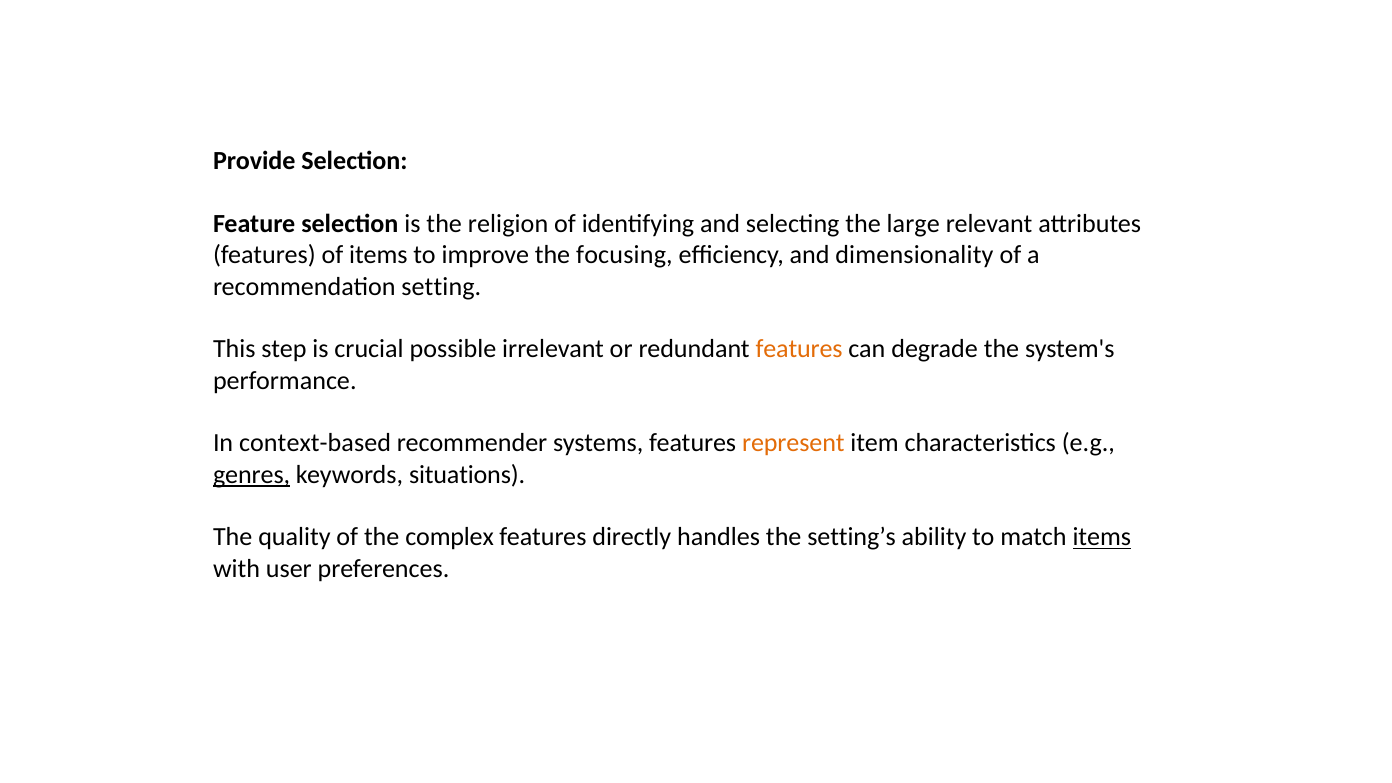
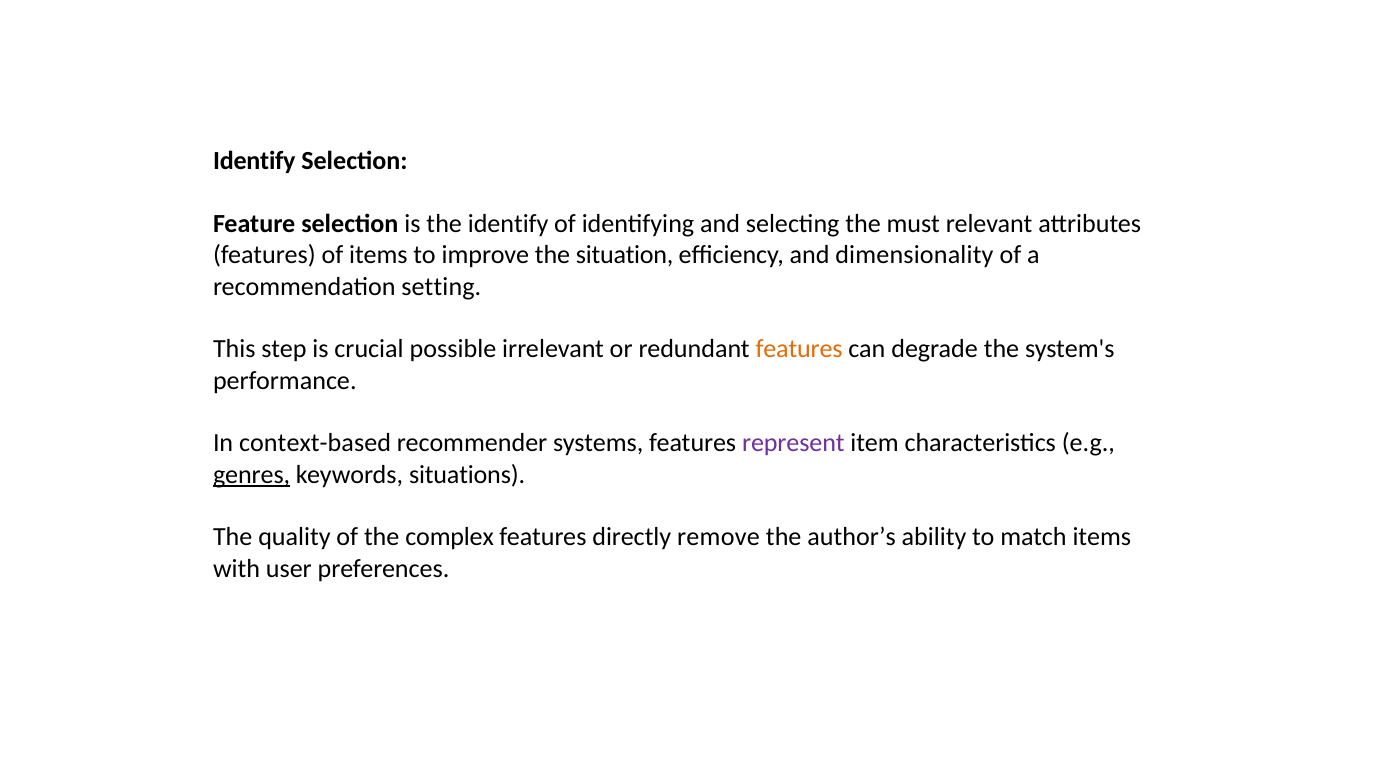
Provide at (254, 161): Provide -> Identify
the religion: religion -> identify
large: large -> must
focusing: focusing -> situation
represent colour: orange -> purple
handles: handles -> remove
setting’s: setting’s -> author’s
items at (1102, 537) underline: present -> none
